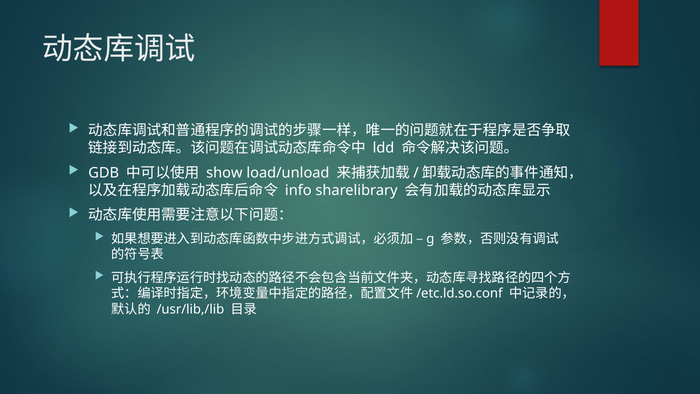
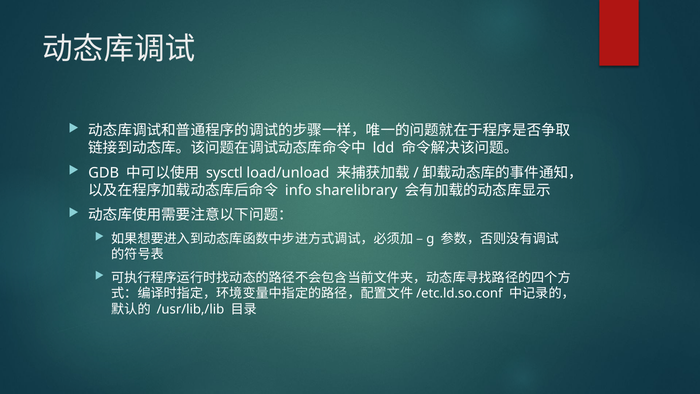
show: show -> sysctl
